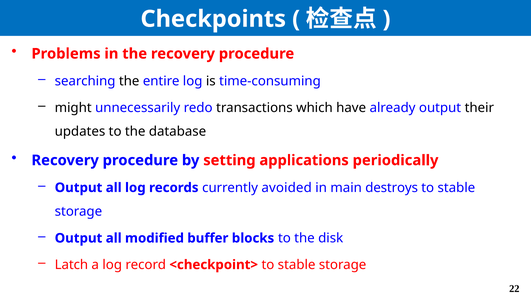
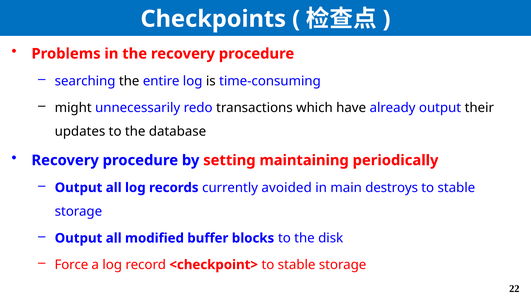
applications: applications -> maintaining
Latch: Latch -> Force
